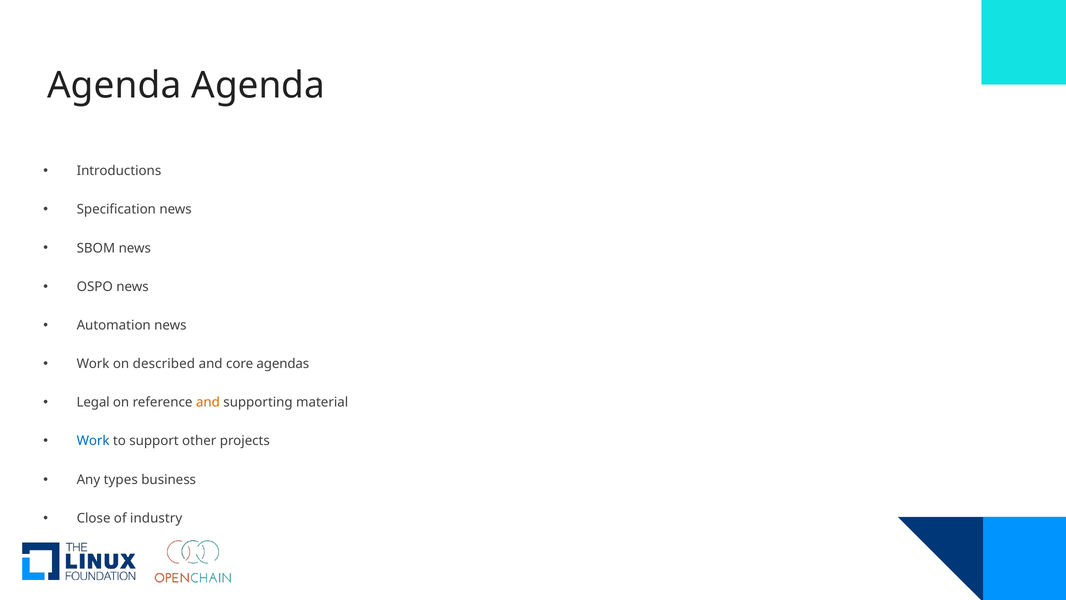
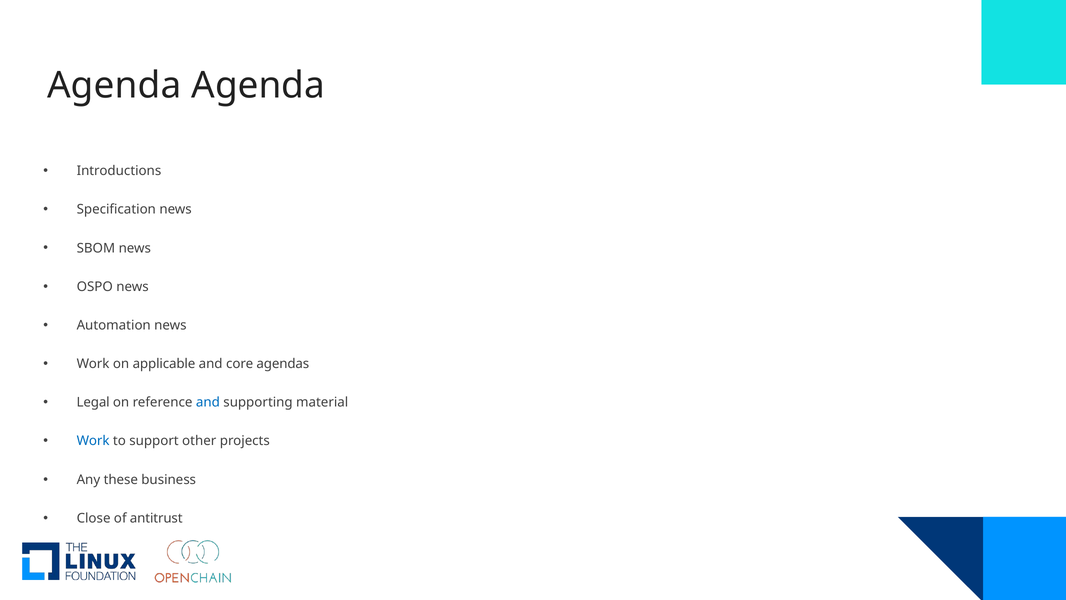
described: described -> applicable
and at (208, 402) colour: orange -> blue
types: types -> these
industry: industry -> antitrust
